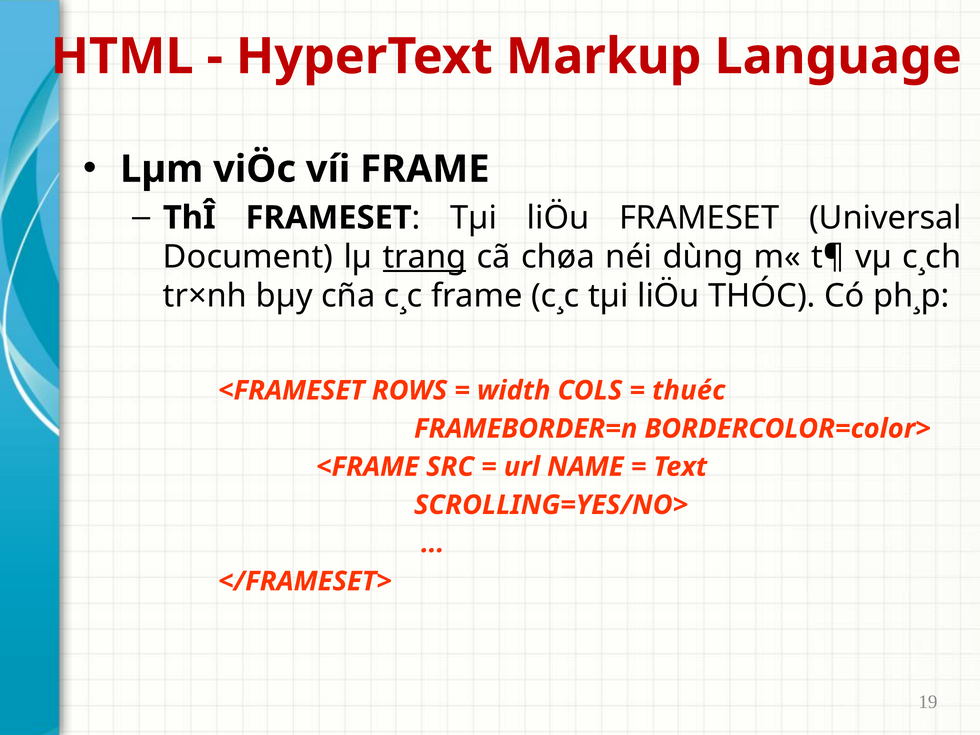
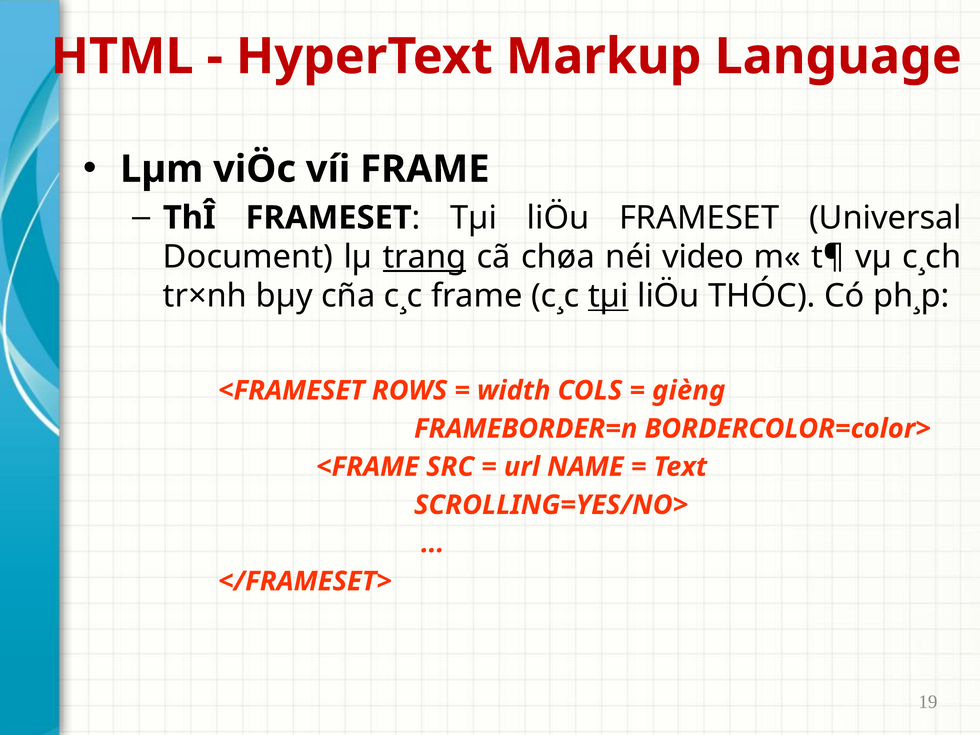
dùng: dùng -> video
tµi at (608, 296) underline: none -> present
thuéc: thuéc -> gièng
